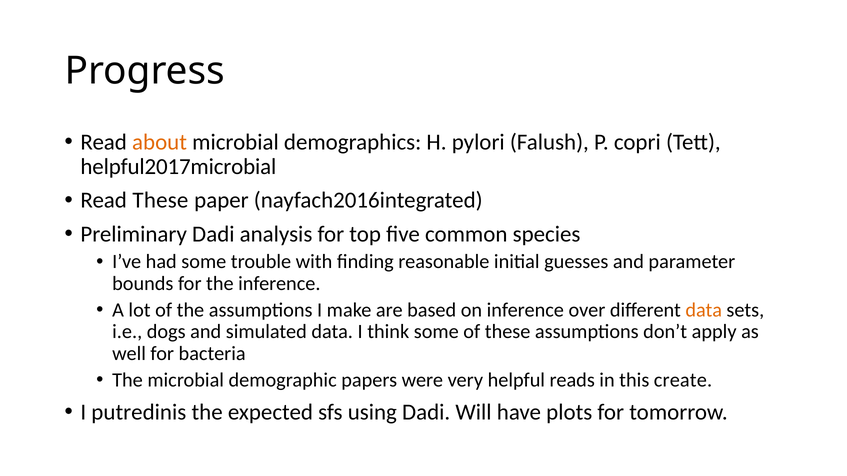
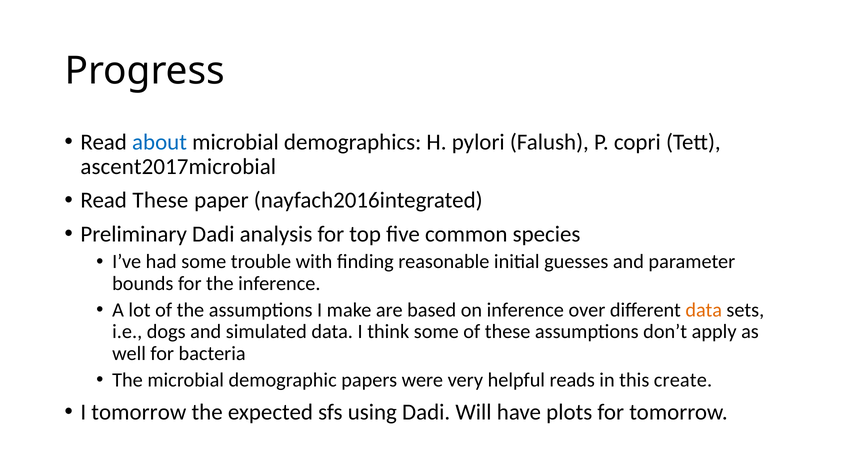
about colour: orange -> blue
helpful2017microbial: helpful2017microbial -> ascent2017microbial
I putredinis: putredinis -> tomorrow
